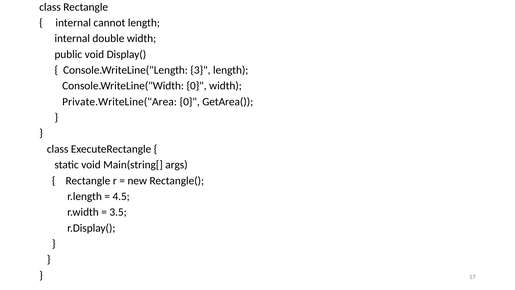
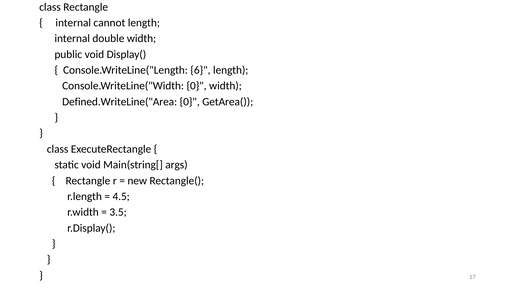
3: 3 -> 6
Private.WriteLine("Area: Private.WriteLine("Area -> Defined.WriteLine("Area
